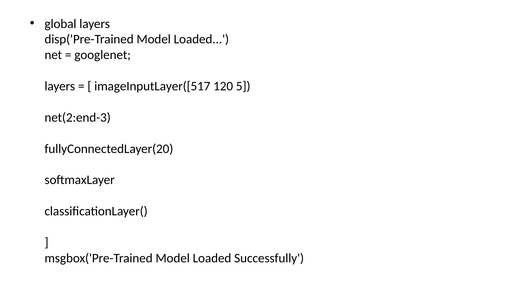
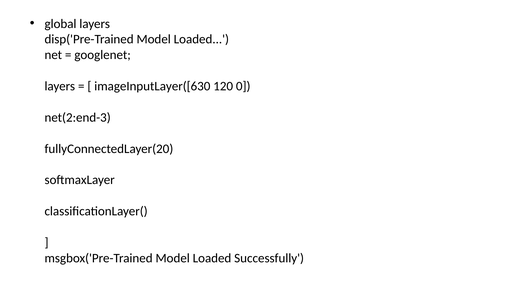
imageInputLayer([517: imageInputLayer([517 -> imageInputLayer([630
5: 5 -> 0
